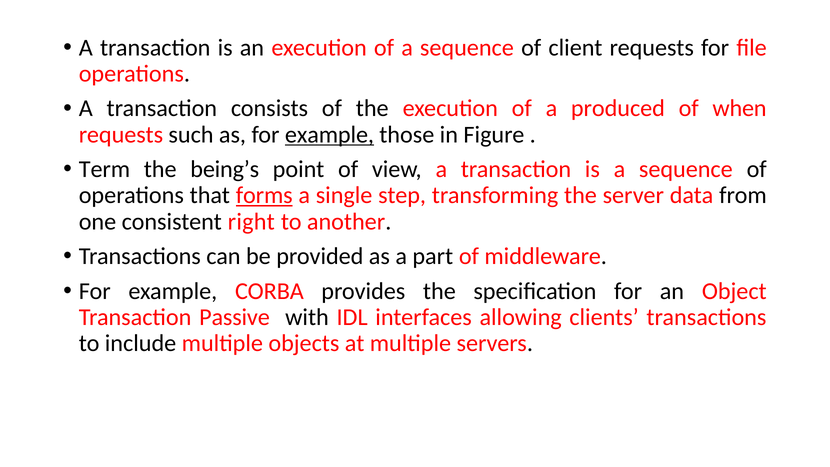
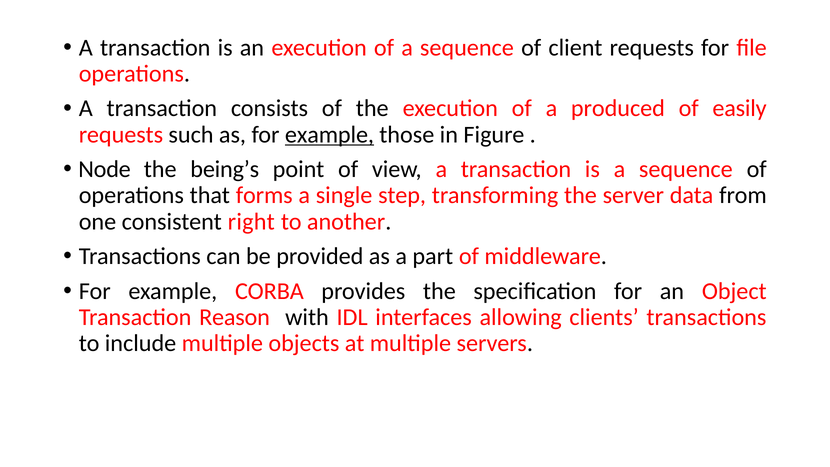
when: when -> easily
Term: Term -> Node
forms underline: present -> none
Passive: Passive -> Reason
